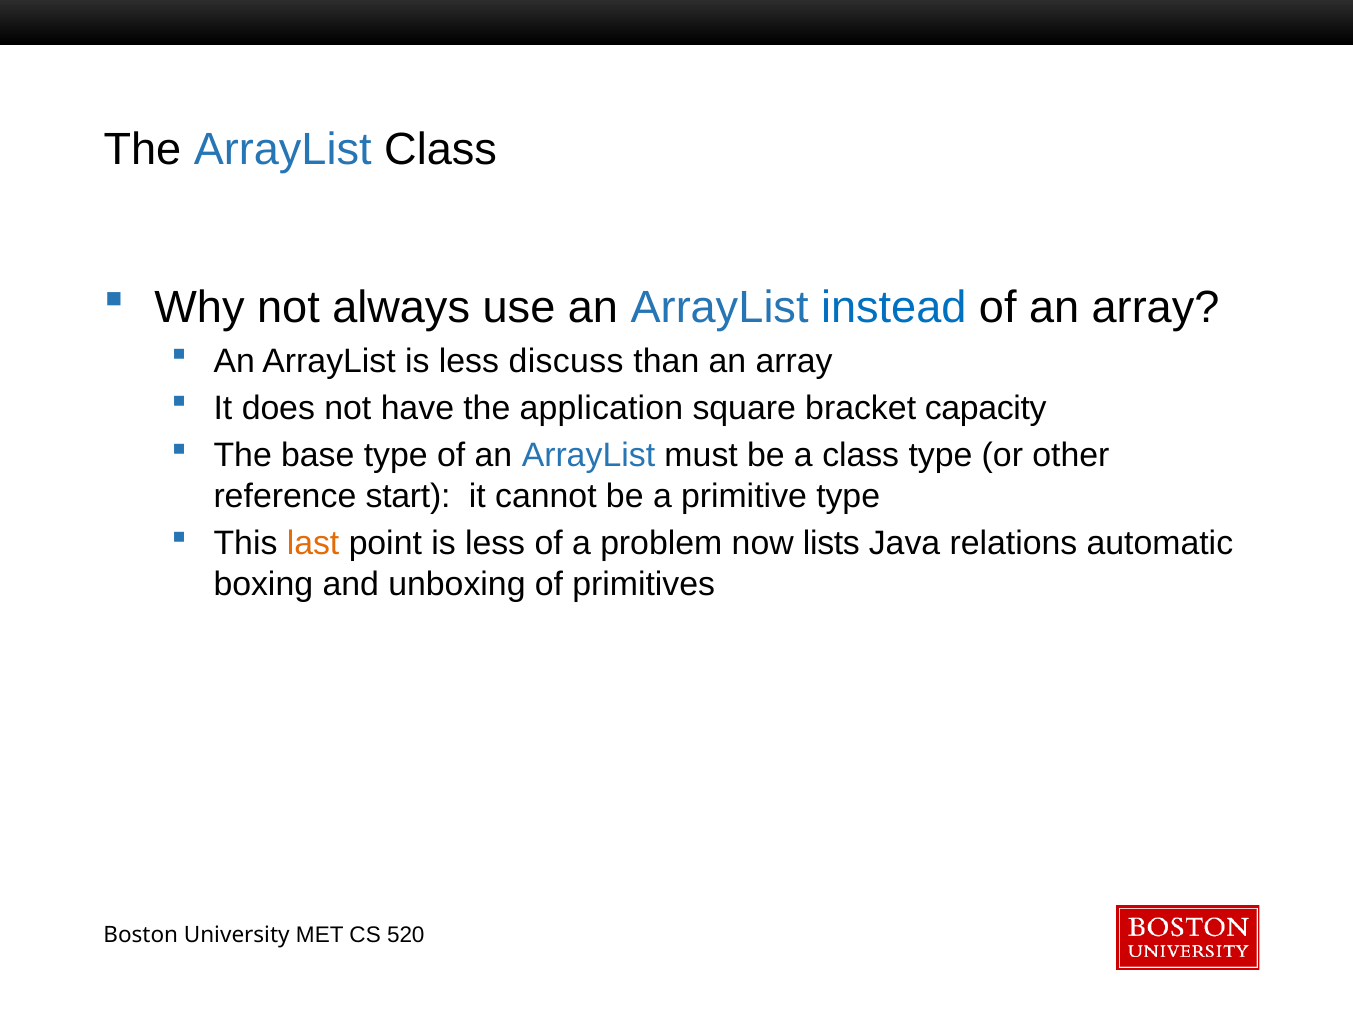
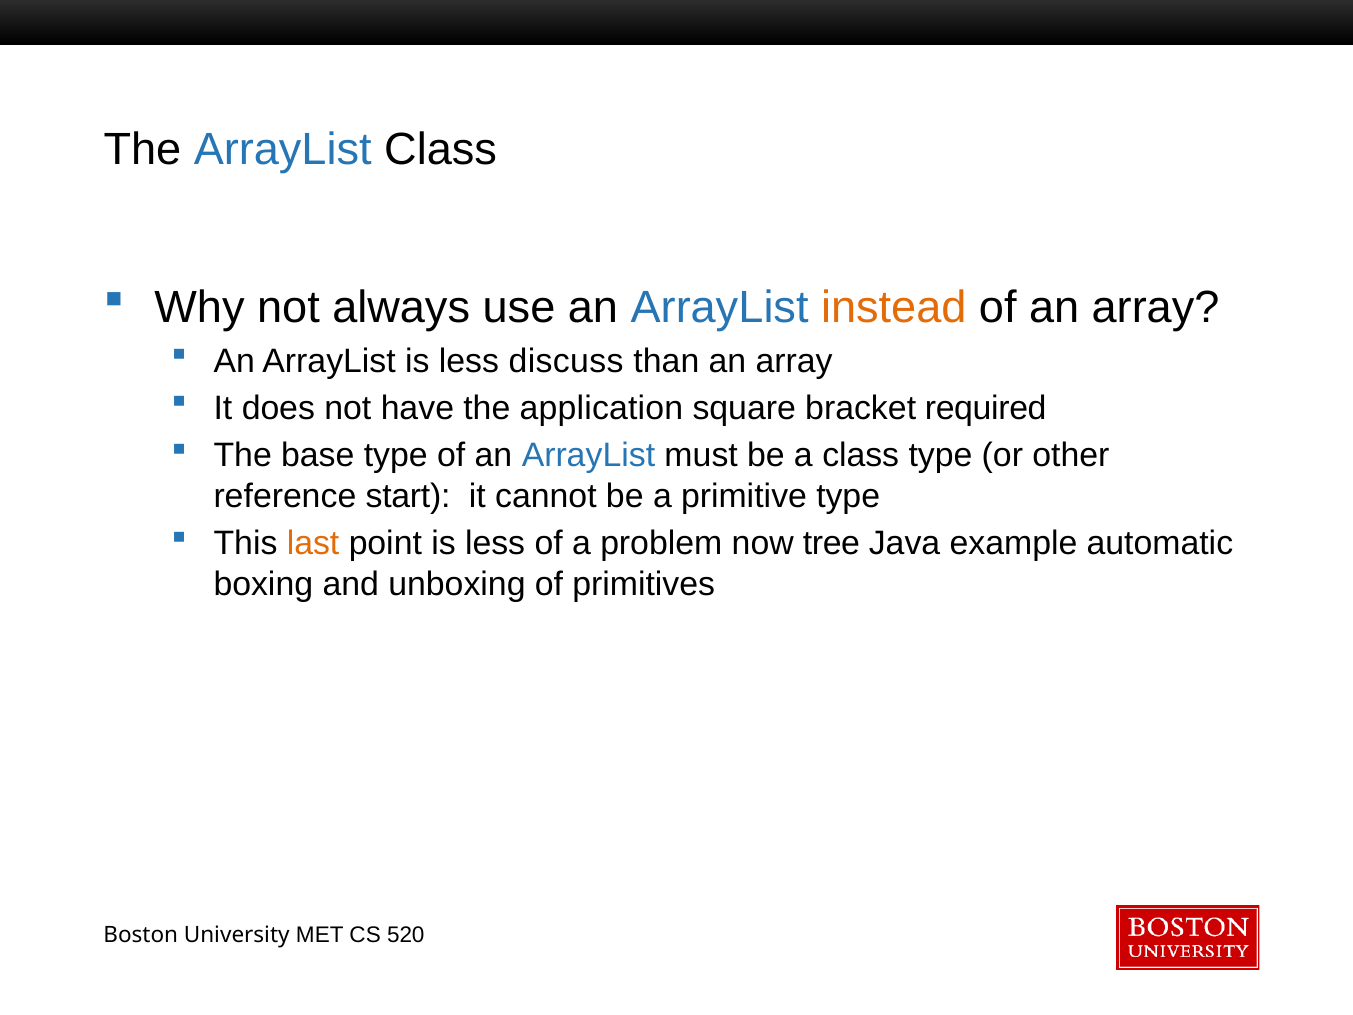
instead colour: blue -> orange
capacity: capacity -> required
lists: lists -> tree
relations: relations -> example
